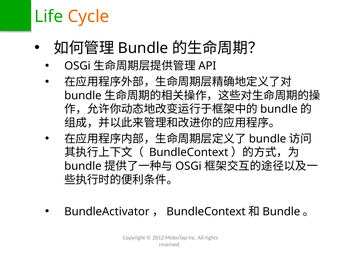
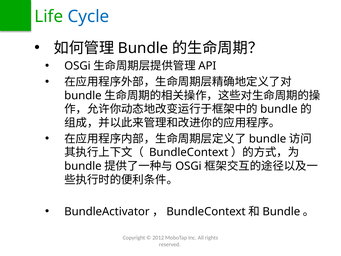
Cycle colour: orange -> blue
